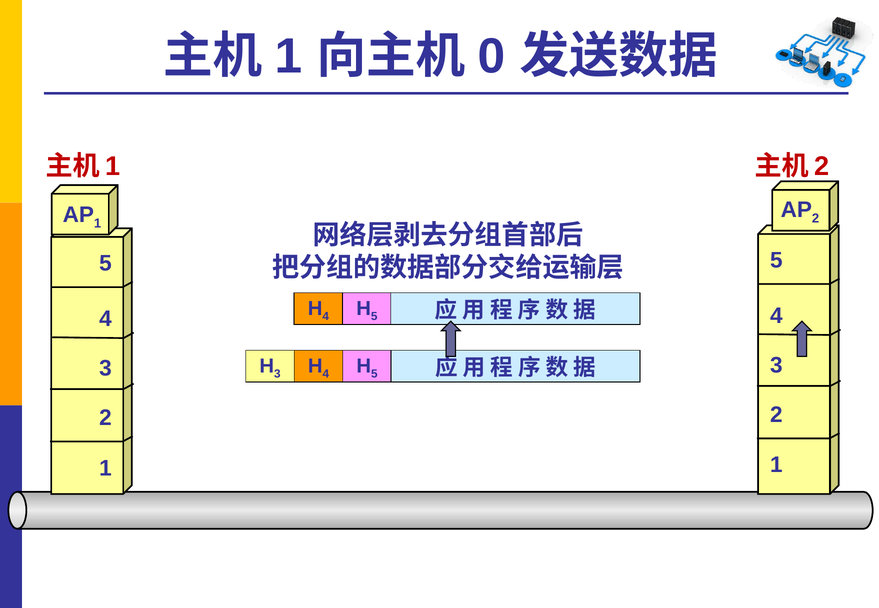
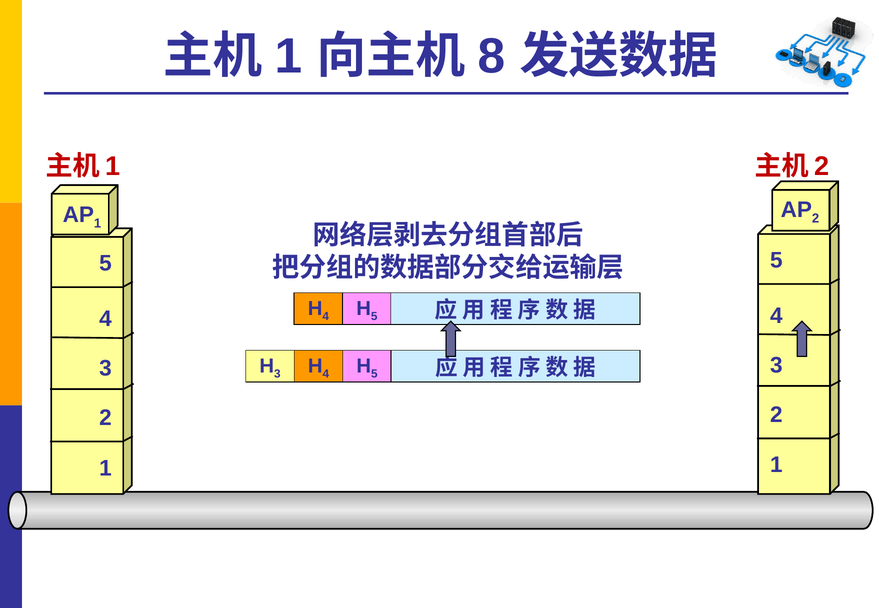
0: 0 -> 8
